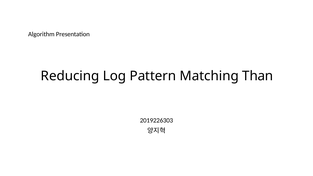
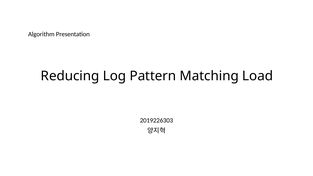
Than: Than -> Load
